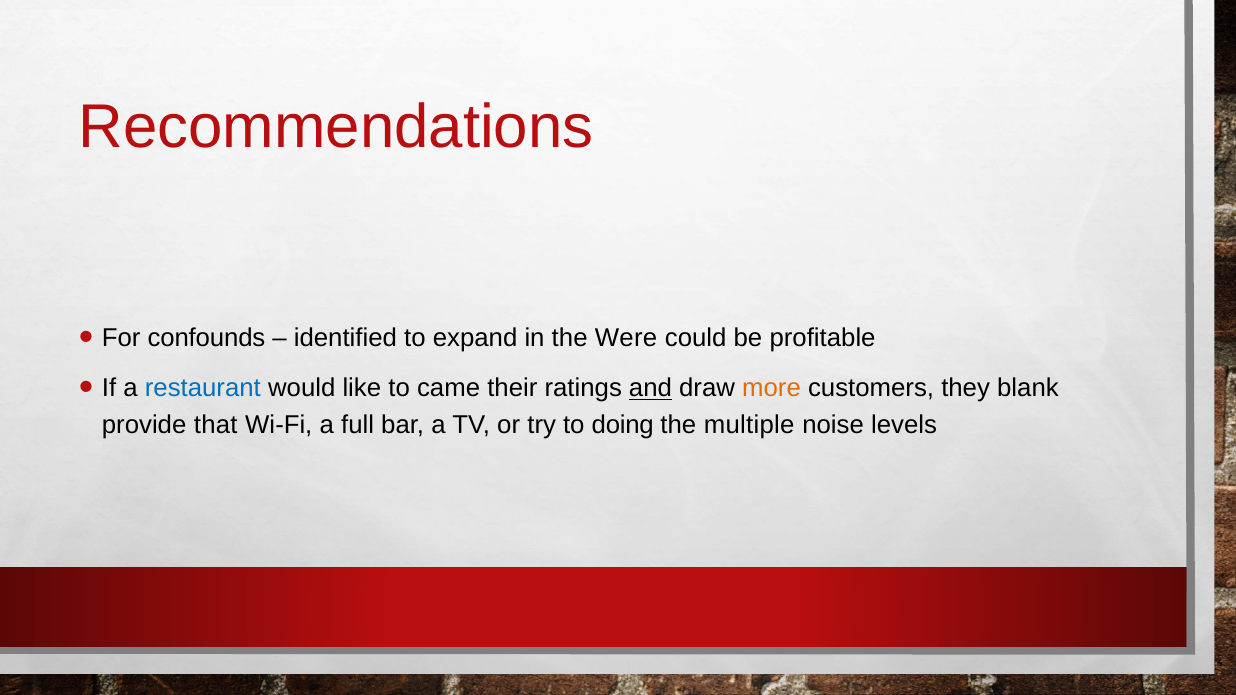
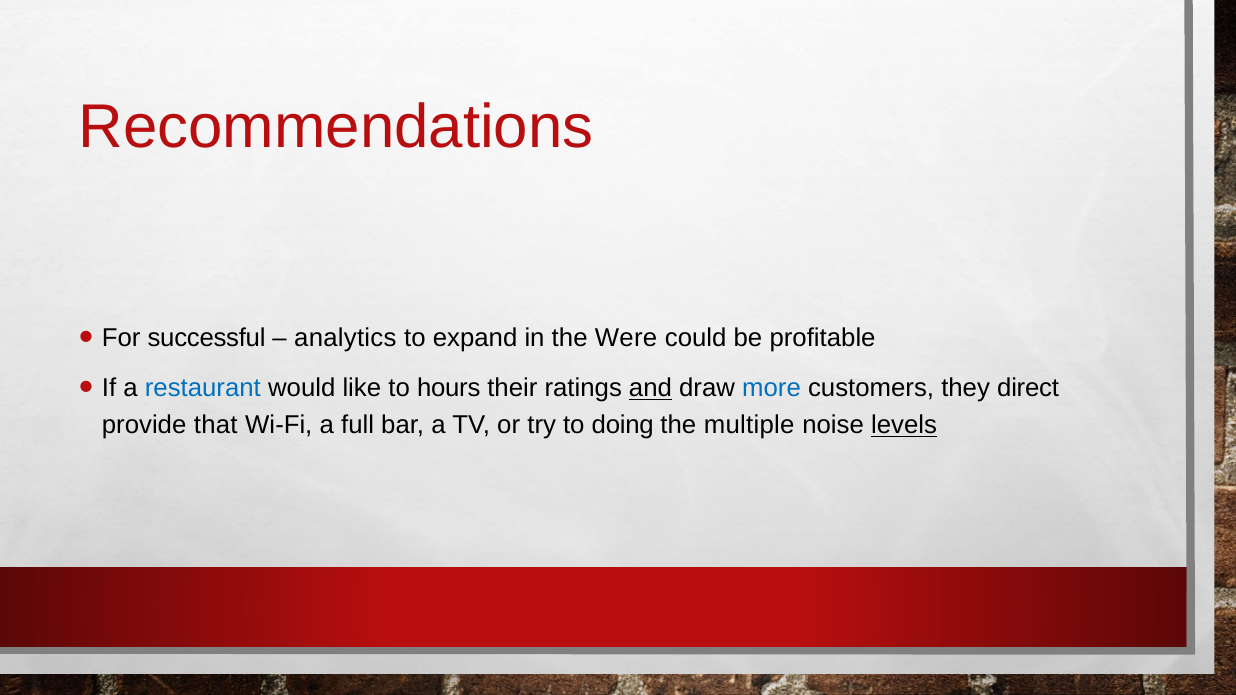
confounds: confounds -> successful
identified: identified -> analytics
came: came -> hours
more colour: orange -> blue
blank: blank -> direct
levels underline: none -> present
